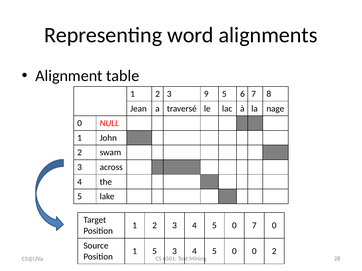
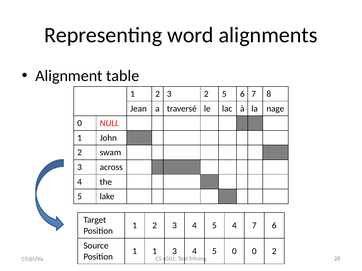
3 9: 9 -> 2
0 at (234, 226): 0 -> 4
7 0: 0 -> 6
1 5: 5 -> 1
